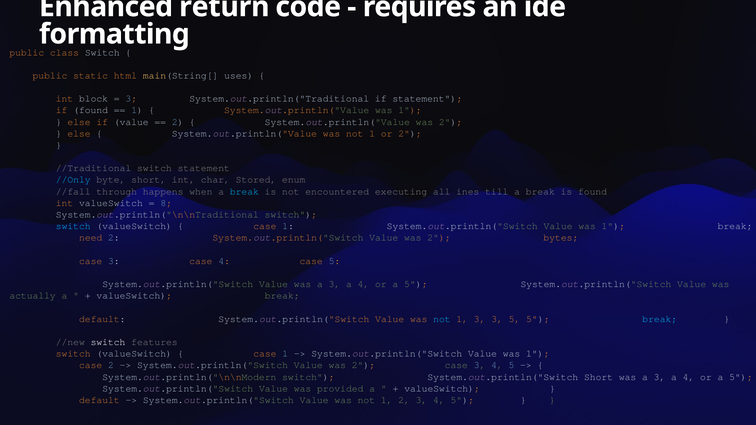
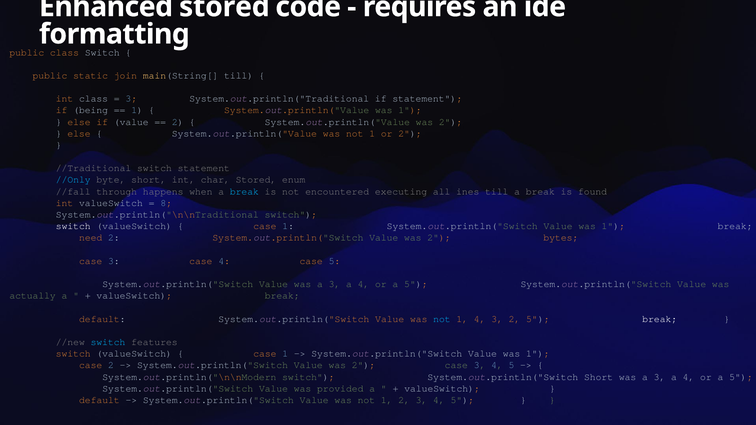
Enhanced return: return -> stored
html: html -> join
main(String[ uses: uses -> till
int block: block -> class
if found: found -> being
switch at (73, 226) colour: light blue -> white
1 3: 3 -> 4
3 5: 5 -> 2
break at (660, 319) colour: light blue -> white
switch at (108, 342) colour: white -> light blue
